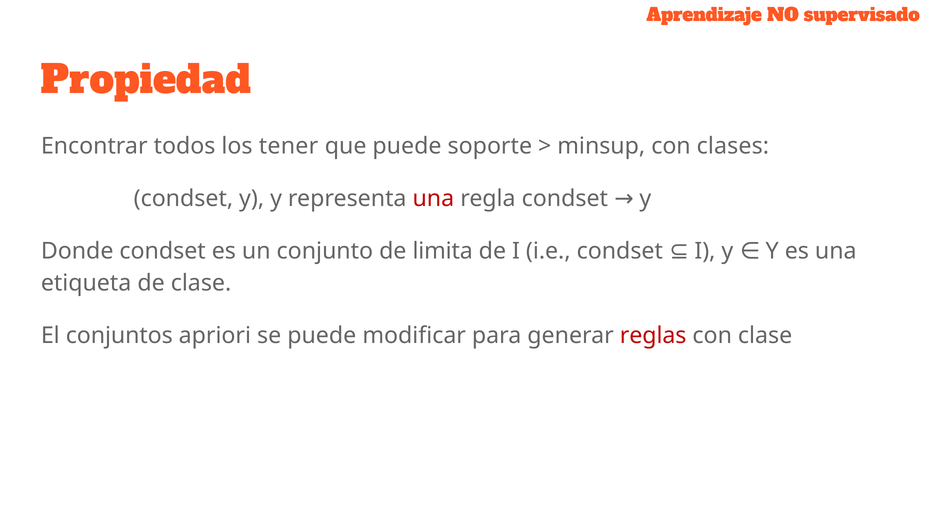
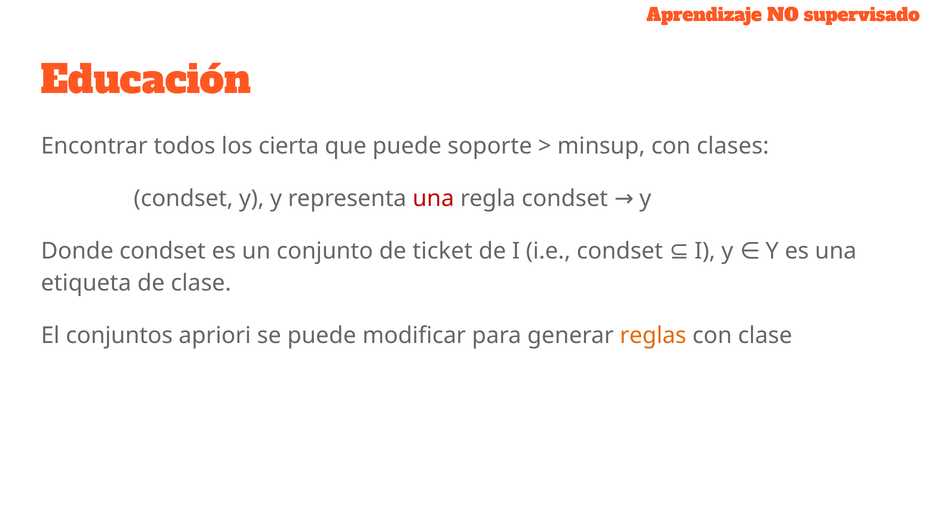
Propiedad: Propiedad -> Educación
tener: tener -> cierta
limita: limita -> ticket
reglas colour: red -> orange
